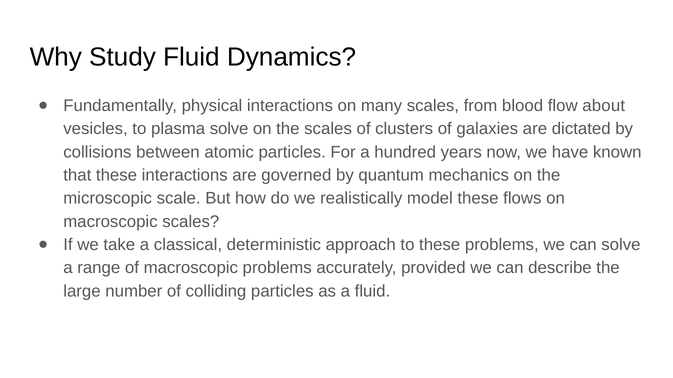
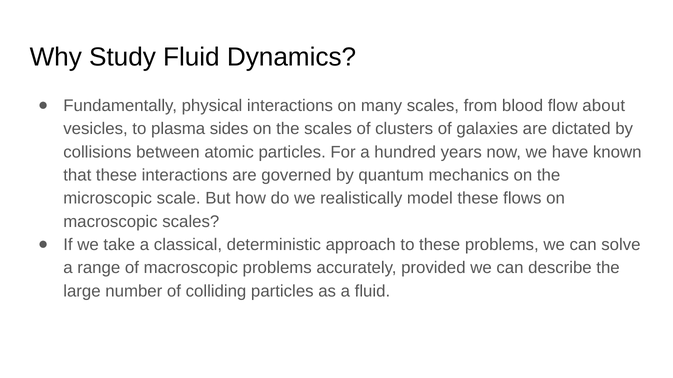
plasma solve: solve -> sides
